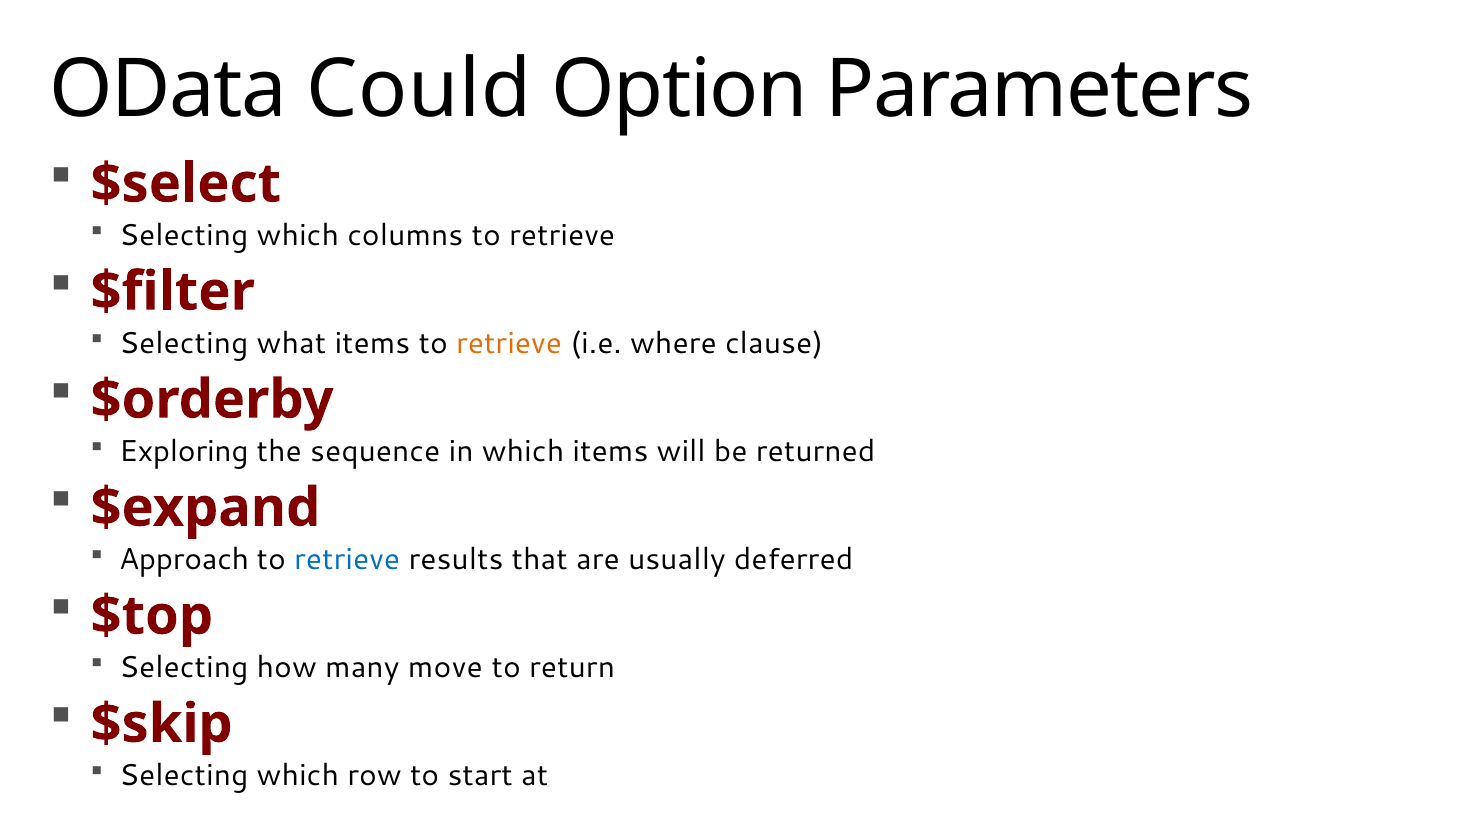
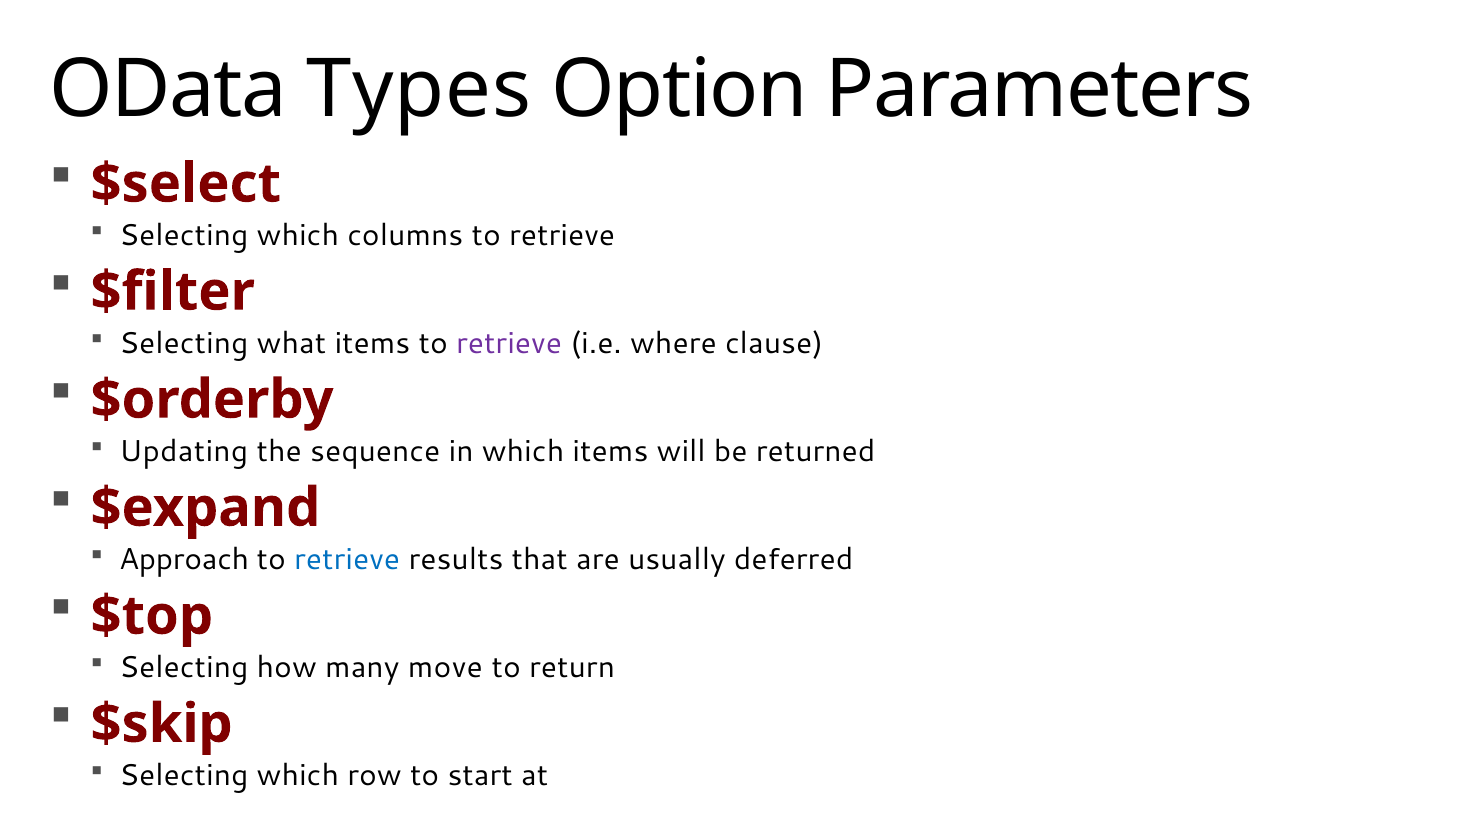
Could: Could -> Types
retrieve at (509, 343) colour: orange -> purple
Exploring: Exploring -> Updating
